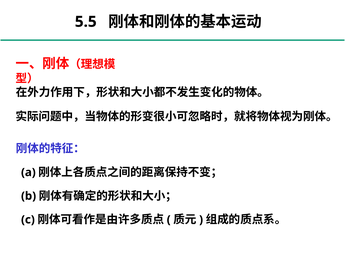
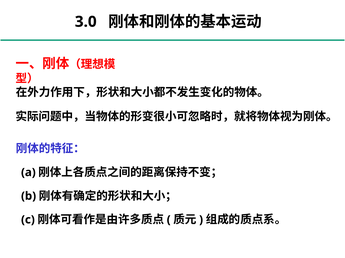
5.5: 5.5 -> 3.0
